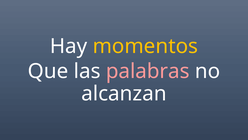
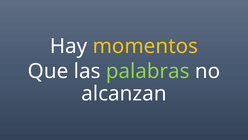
palabras colour: pink -> light green
